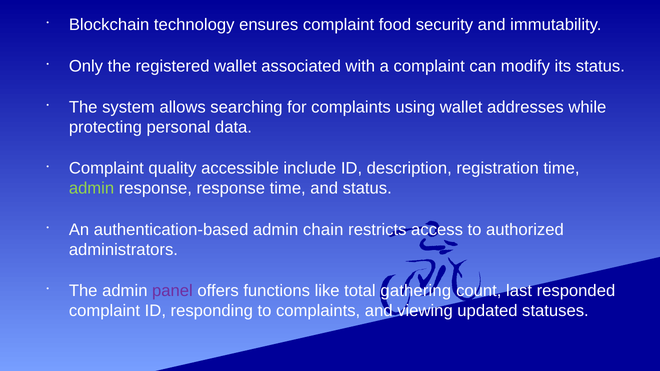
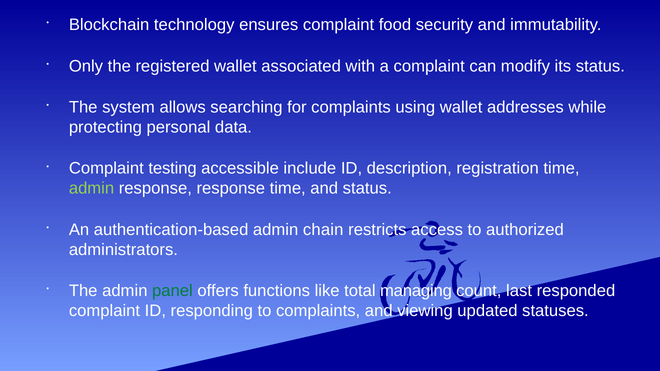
quality: quality -> testing
panel colour: purple -> green
gathering: gathering -> managing
